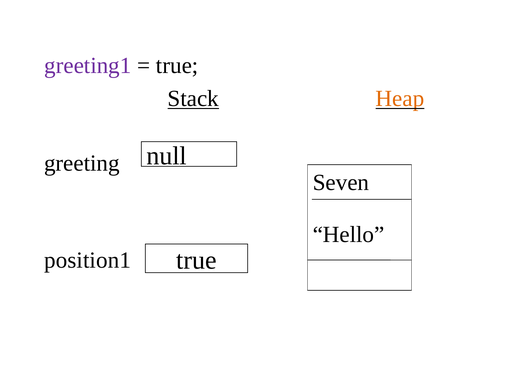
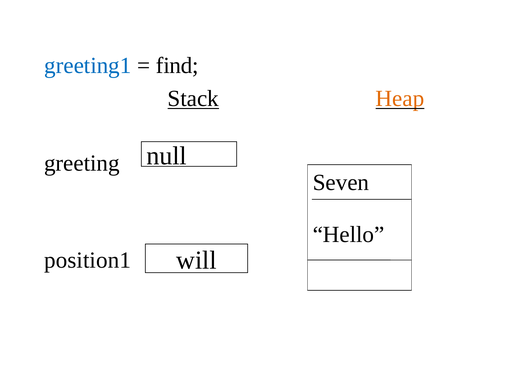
greeting1 colour: purple -> blue
true at (177, 66): true -> find
true at (197, 260): true -> will
